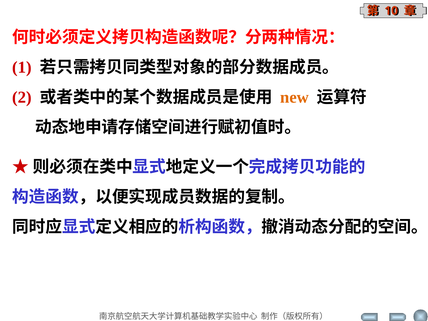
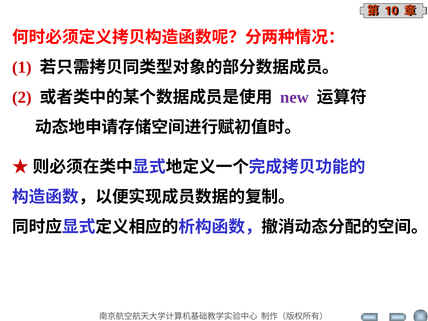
new colour: orange -> purple
